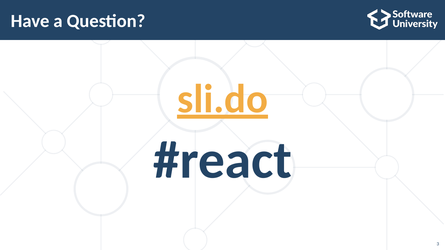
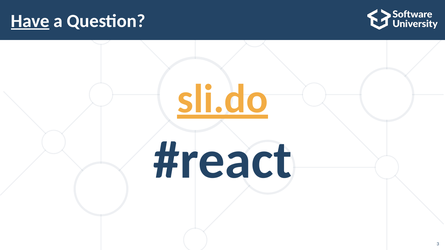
Have underline: none -> present
